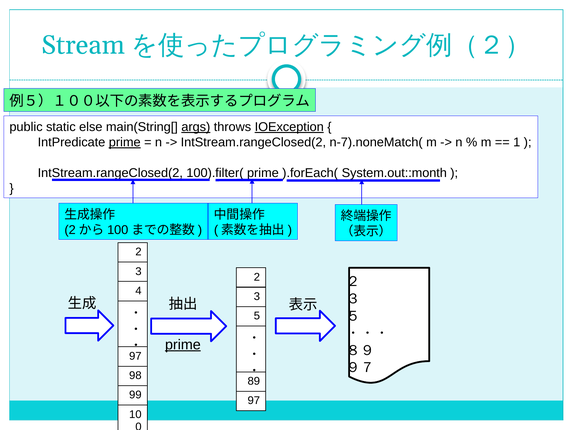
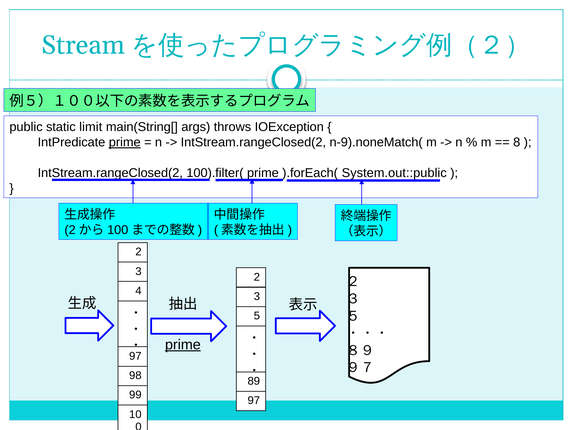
else: else -> limit
args underline: present -> none
IOException underline: present -> none
n-7).noneMatch(: n-7).noneMatch( -> n-9).noneMatch(
1: 1 -> 8
System.out::month: System.out::month -> System.out::public
